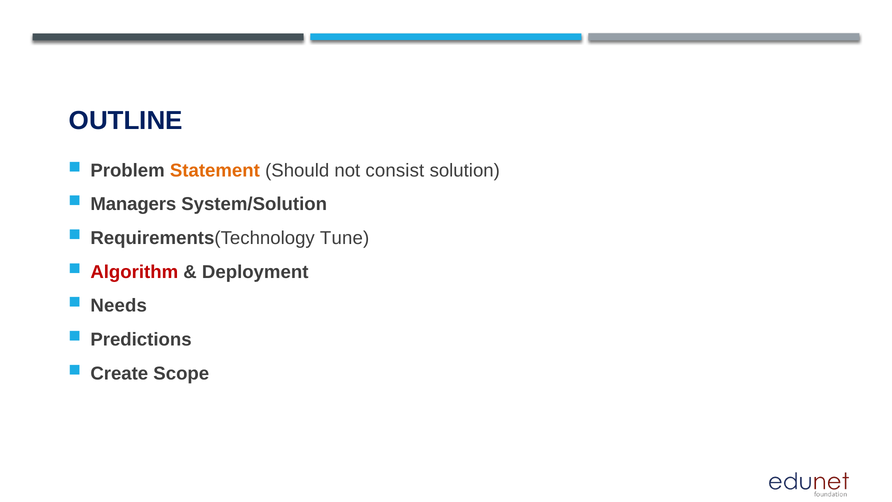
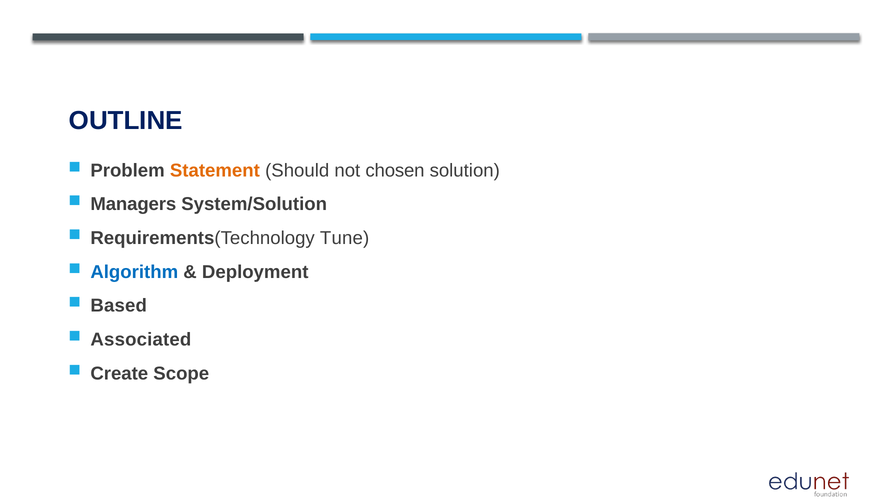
consist: consist -> chosen
Algorithm colour: red -> blue
Needs: Needs -> Based
Predictions: Predictions -> Associated
